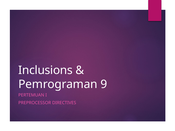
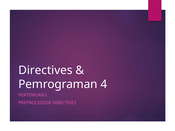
Inclusions at (45, 70): Inclusions -> Directives
9: 9 -> 4
